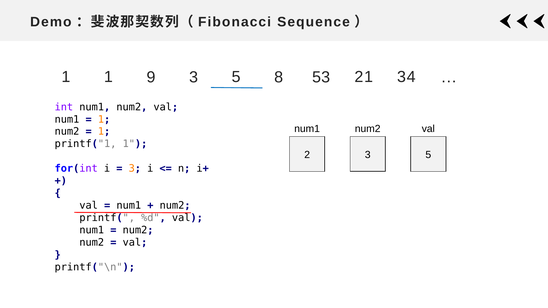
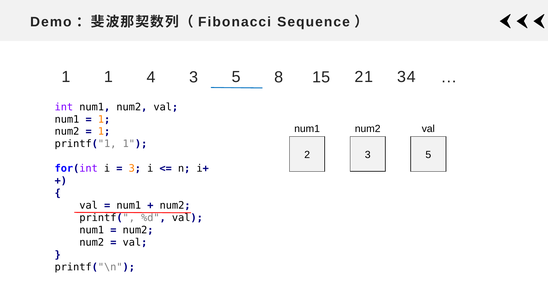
9: 9 -> 4
53: 53 -> 15
